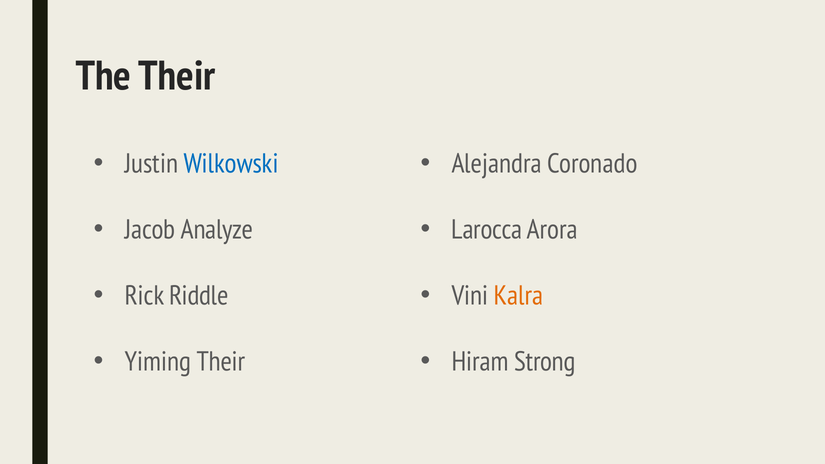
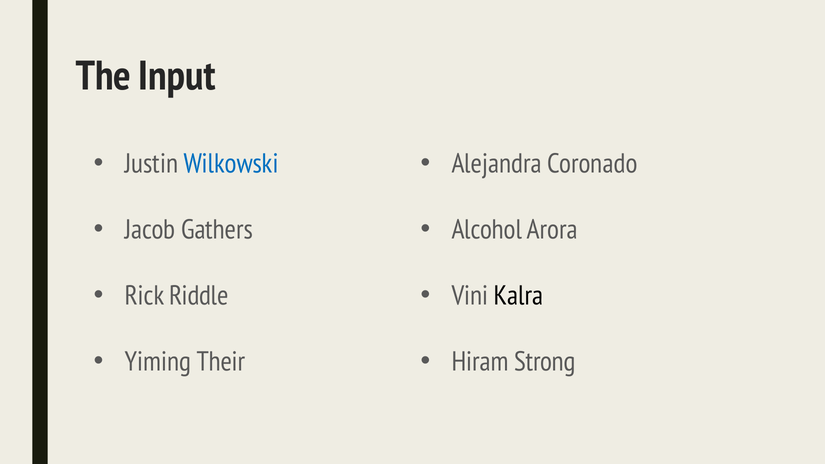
The Their: Their -> Input
Analyze: Analyze -> Gathers
Larocca: Larocca -> Alcohol
Kalra colour: orange -> black
